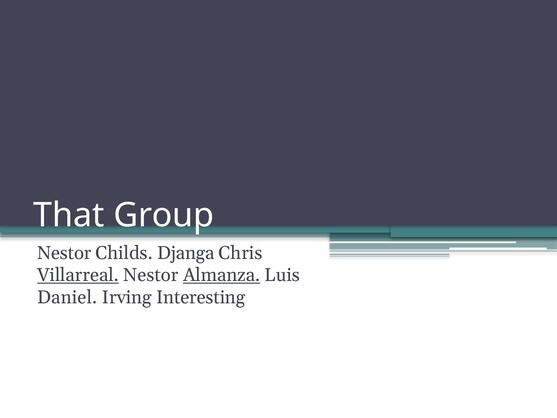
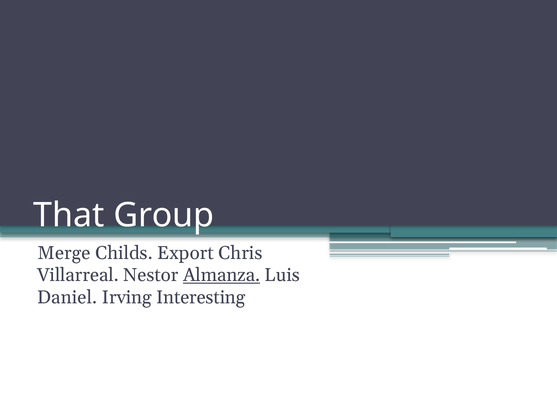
Nestor at (64, 253): Nestor -> Merge
Djanga: Djanga -> Export
Villarreal underline: present -> none
